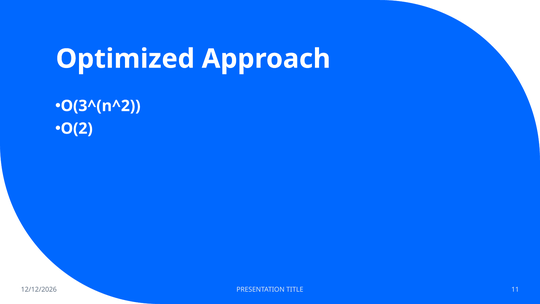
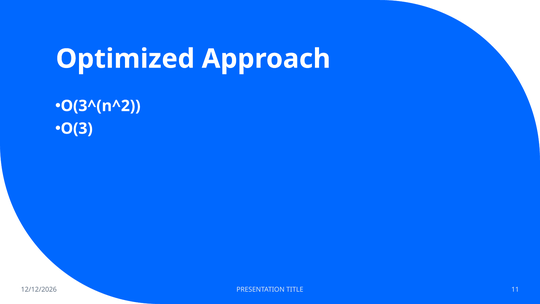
O(2: O(2 -> O(3
